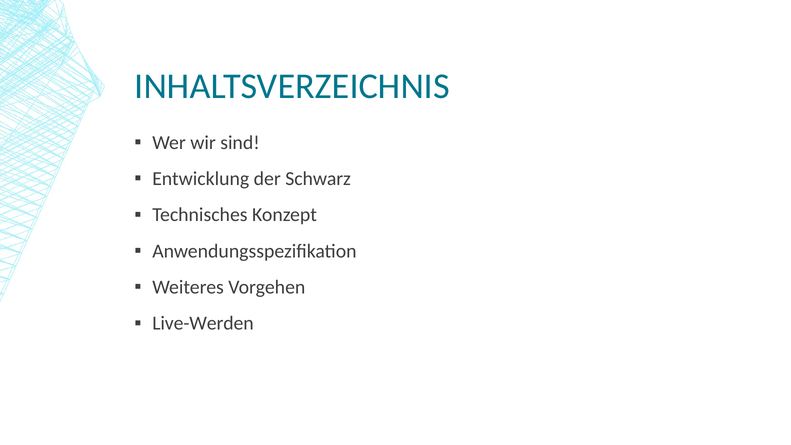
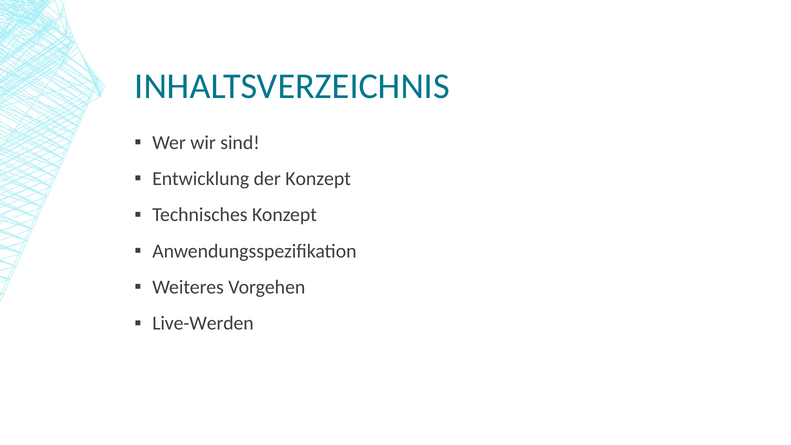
der Schwarz: Schwarz -> Konzept
